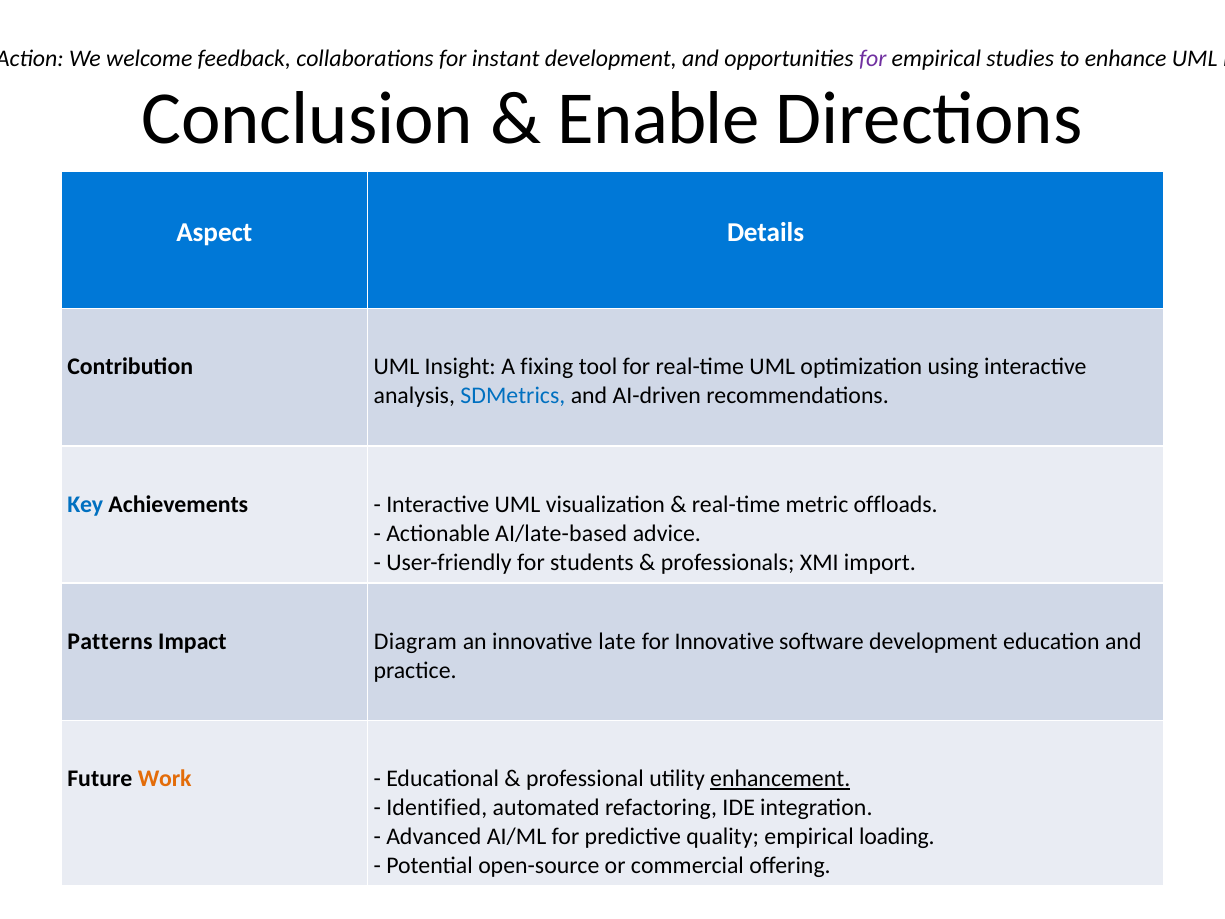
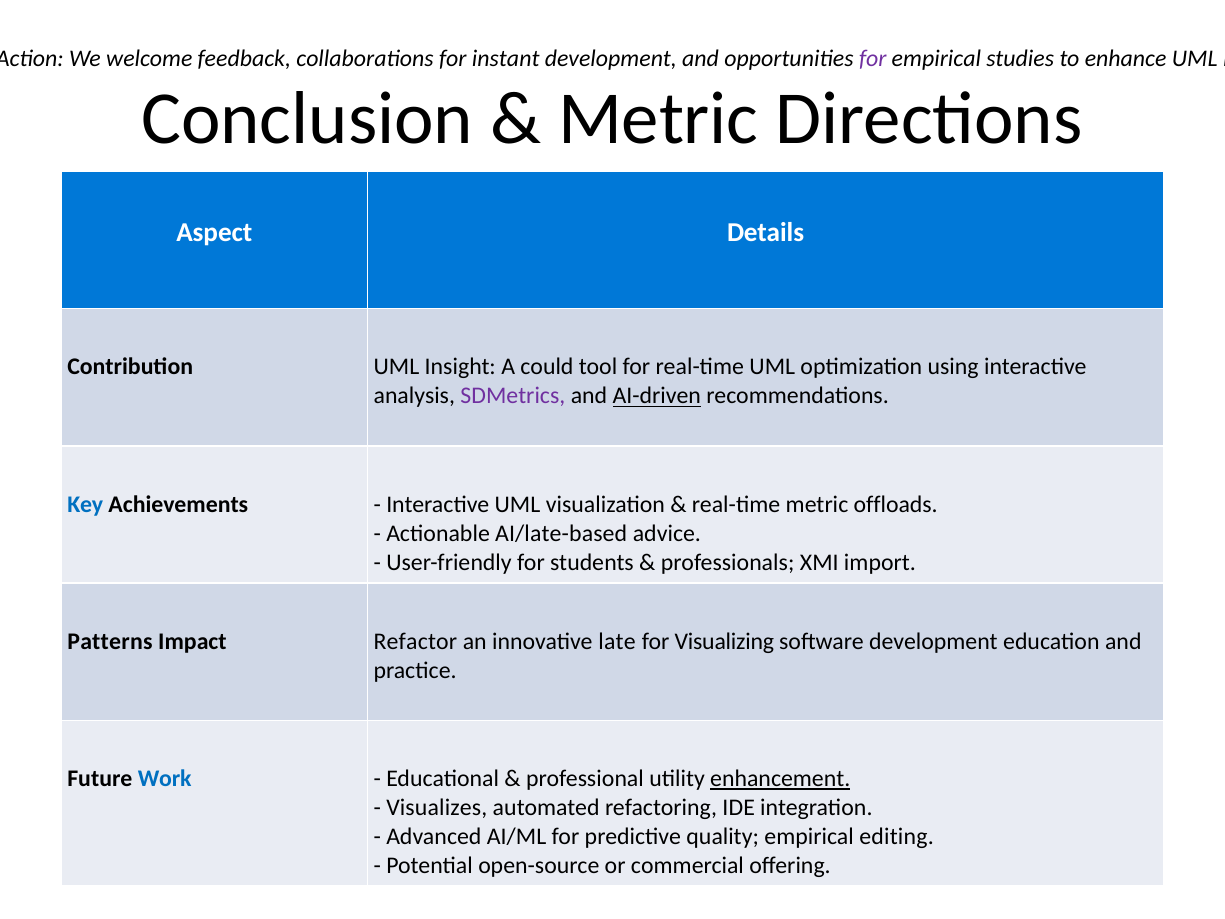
Enable at (659, 119): Enable -> Metric
fixing: fixing -> could
SDMetrics colour: blue -> purple
AI-driven underline: none -> present
Diagram: Diagram -> Refactor
for Innovative: Innovative -> Visualizing
Work colour: orange -> blue
Identified: Identified -> Visualizes
loading: loading -> editing
